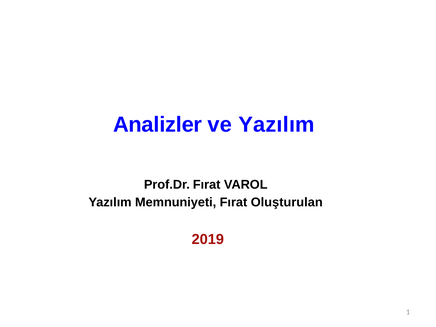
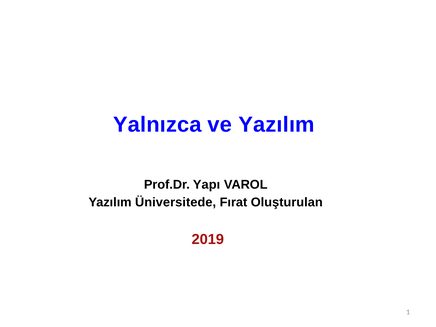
Analizler: Analizler -> Yalnızca
Prof.Dr Fırat: Fırat -> Yapı
Memnuniyeti: Memnuniyeti -> Üniversitede
